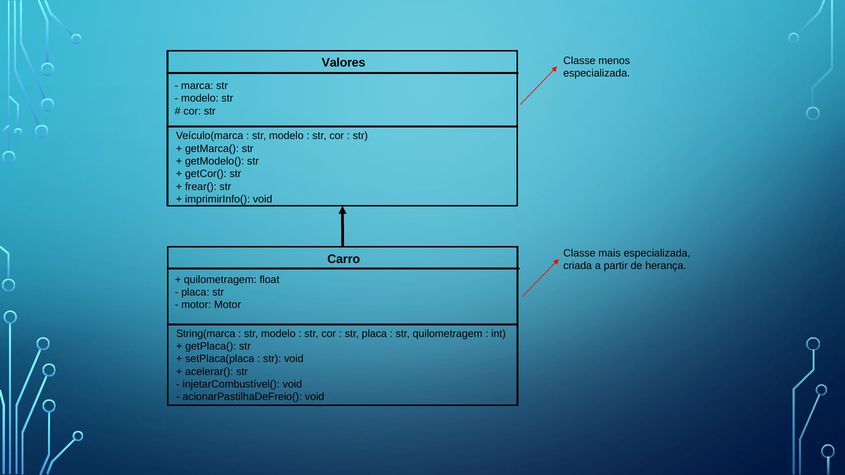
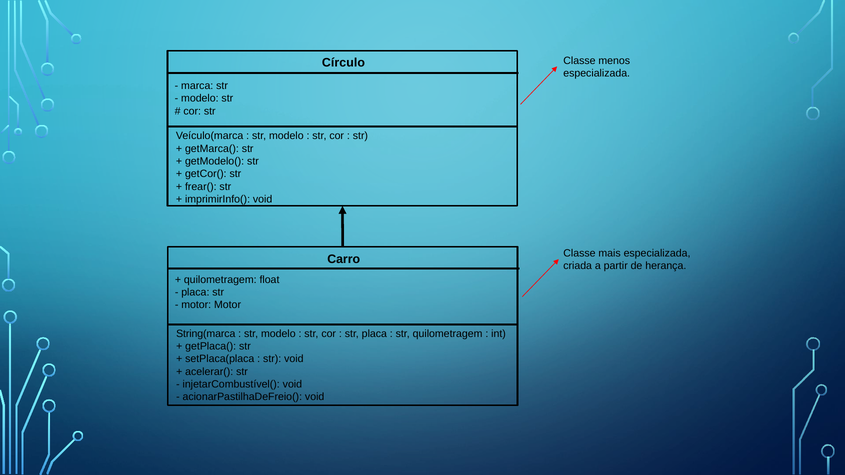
Valores: Valores -> Círculo
